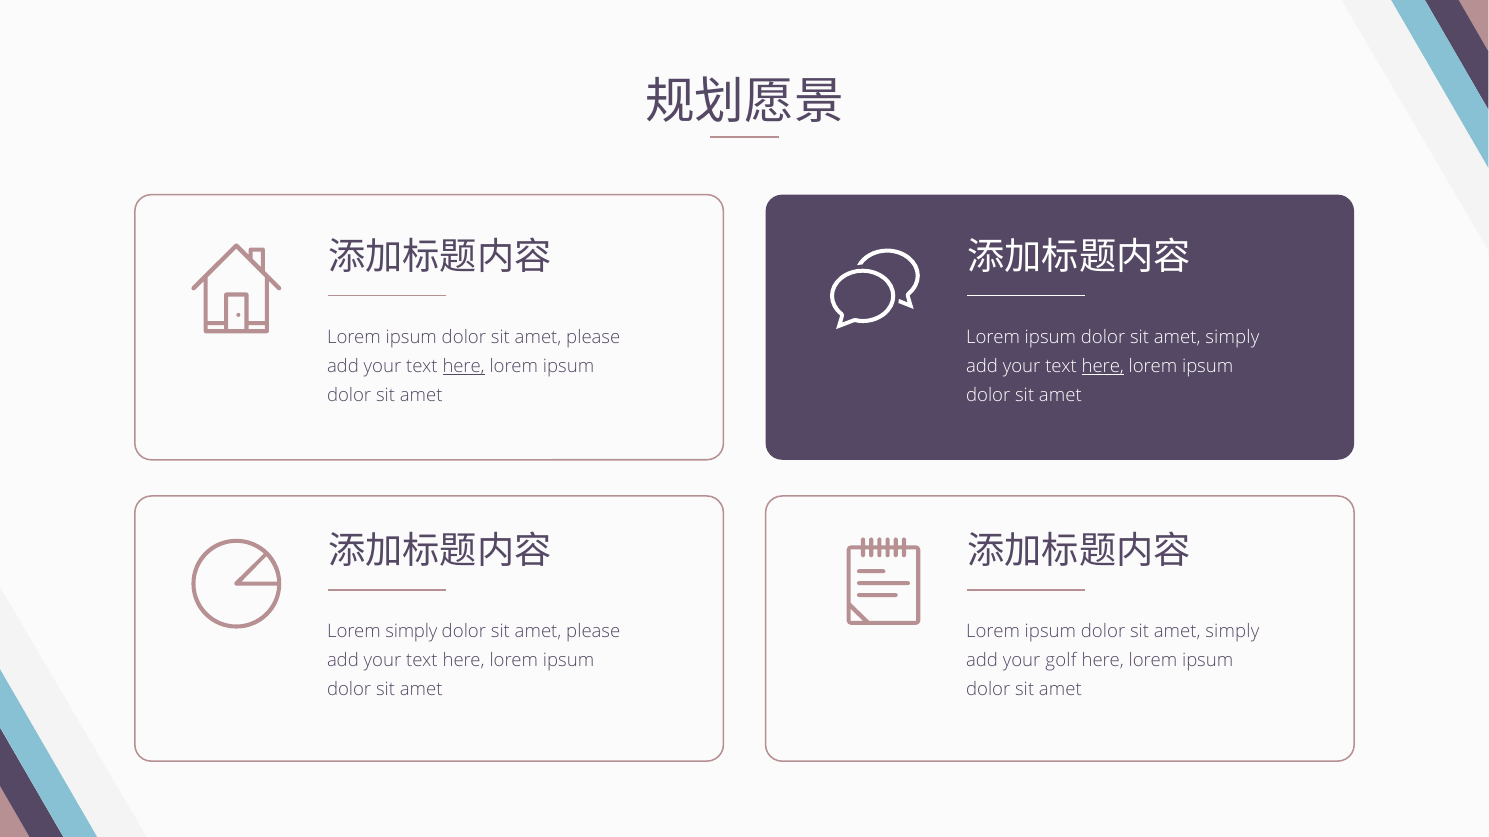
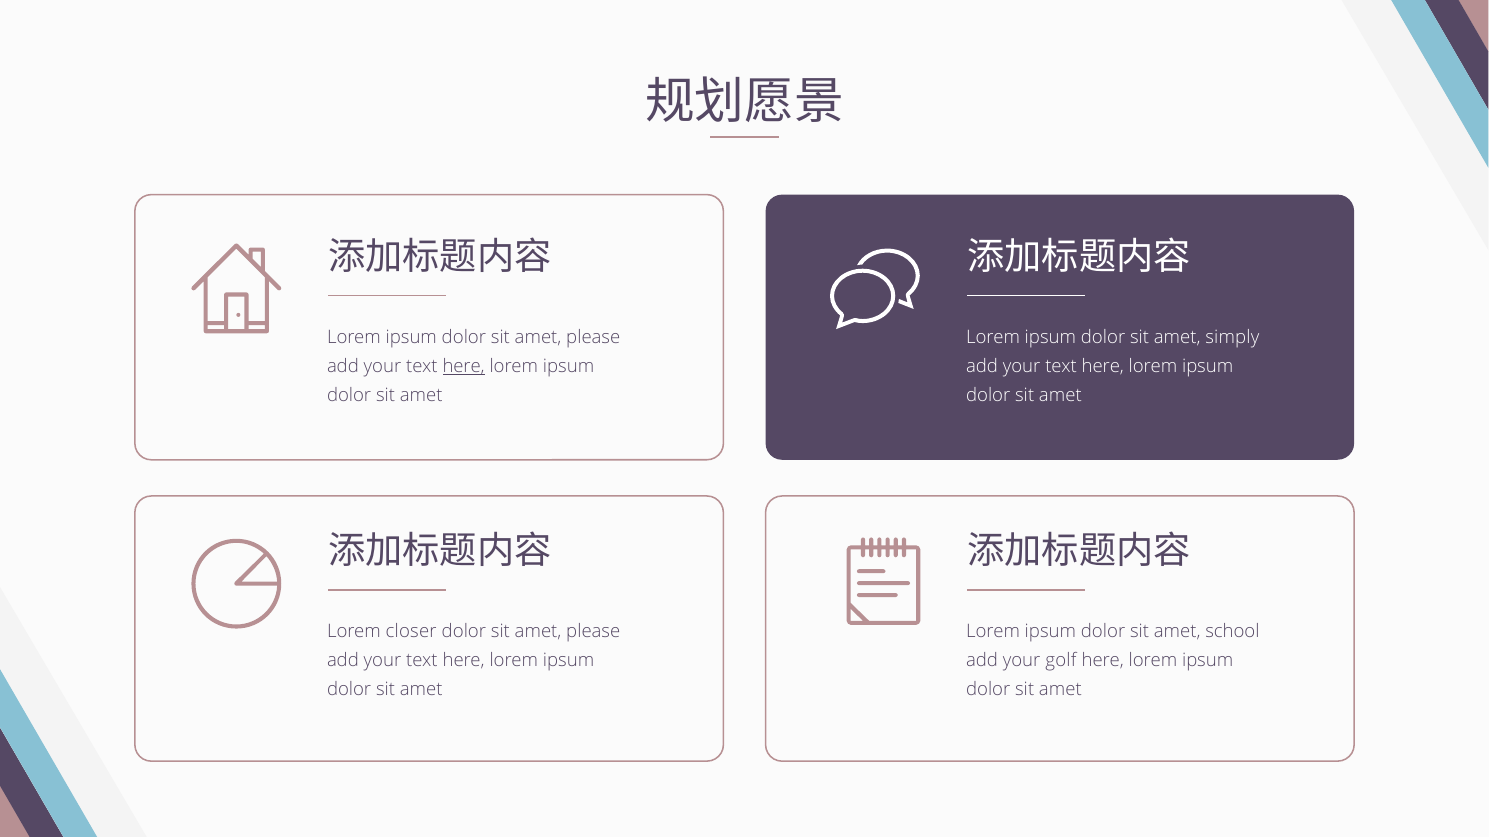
here at (1103, 366) underline: present -> none
Lorem simply: simply -> closer
simply at (1232, 632): simply -> school
